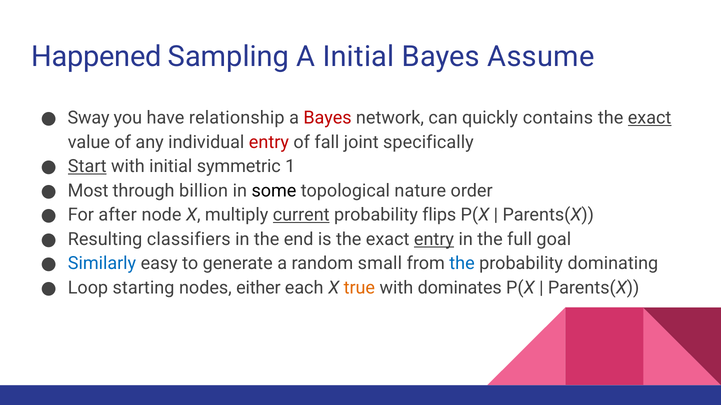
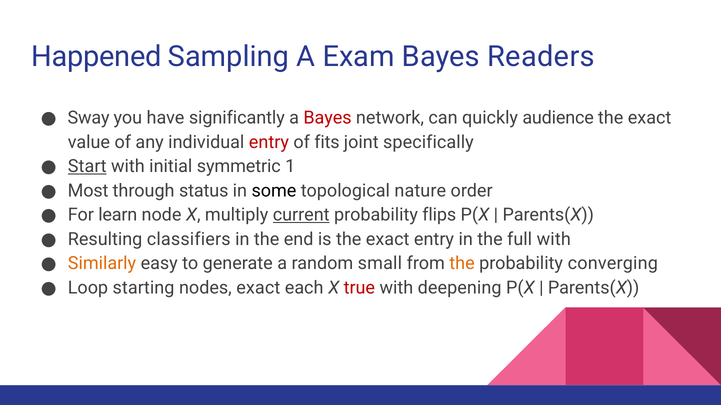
A Initial: Initial -> Exam
Assume: Assume -> Readers
relationship: relationship -> significantly
contains: contains -> audience
exact at (650, 118) underline: present -> none
fall: fall -> fits
billion: billion -> status
after: after -> learn
entry at (434, 240) underline: present -> none
full goal: goal -> with
Similarly colour: blue -> orange
the at (462, 264) colour: blue -> orange
dominating: dominating -> converging
nodes either: either -> exact
true colour: orange -> red
dominates: dominates -> deepening
